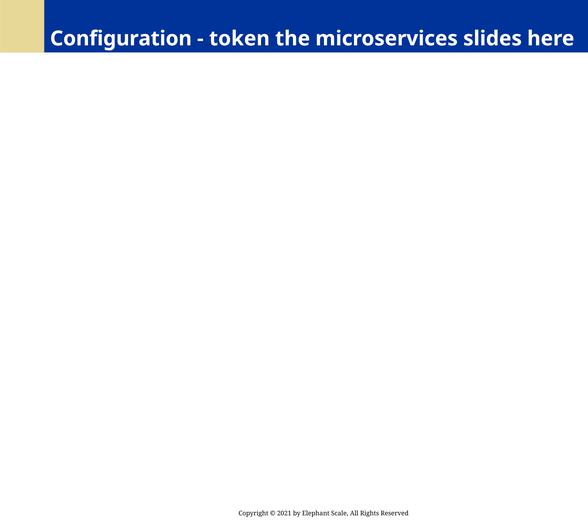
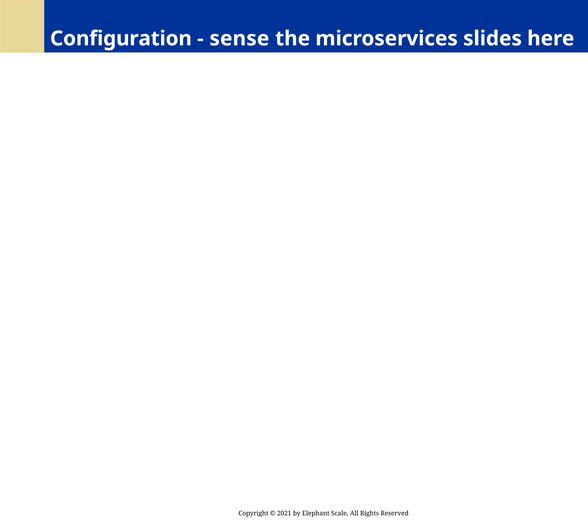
token: token -> sense
